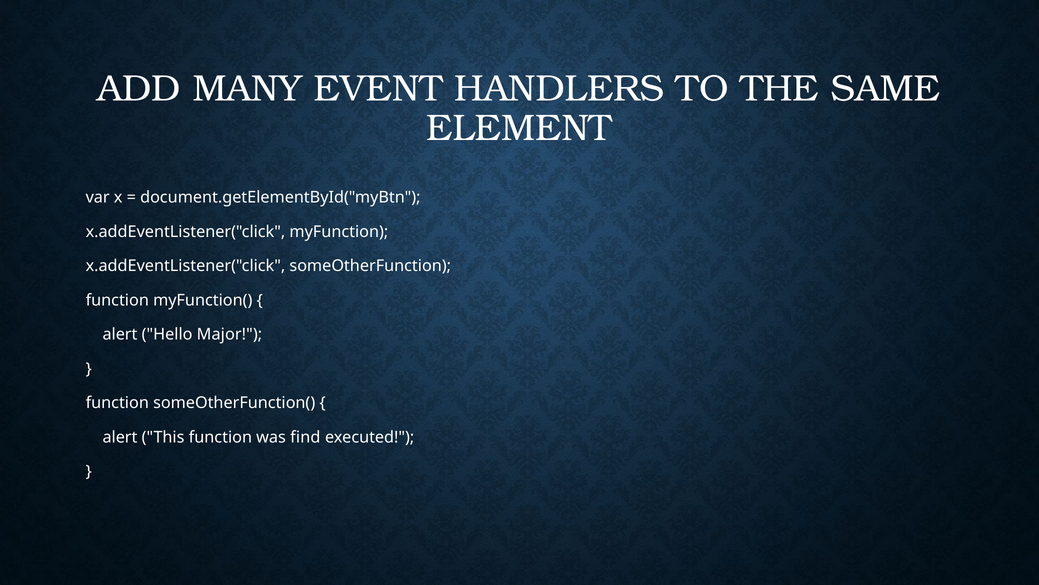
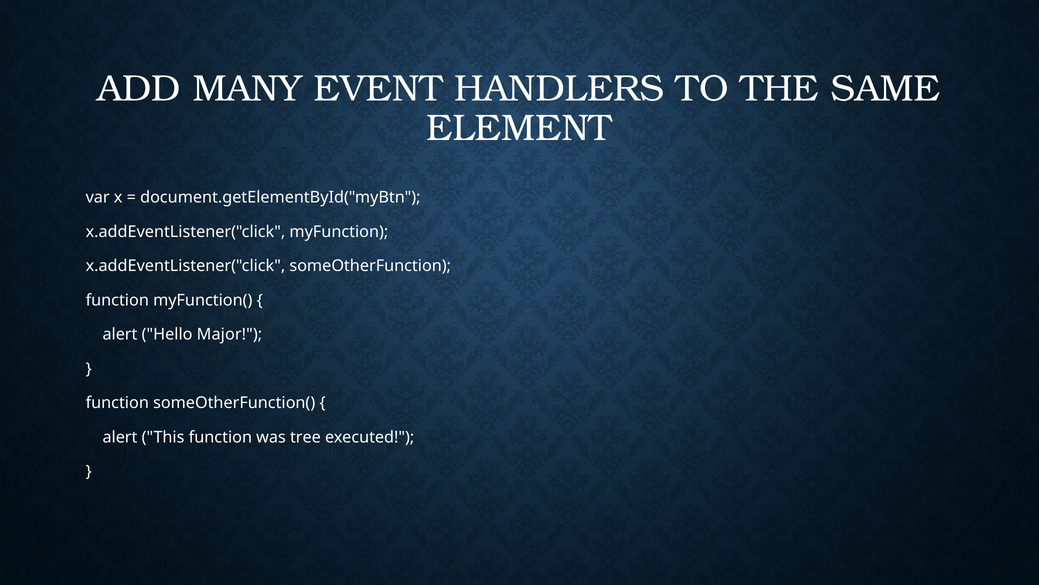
find: find -> tree
